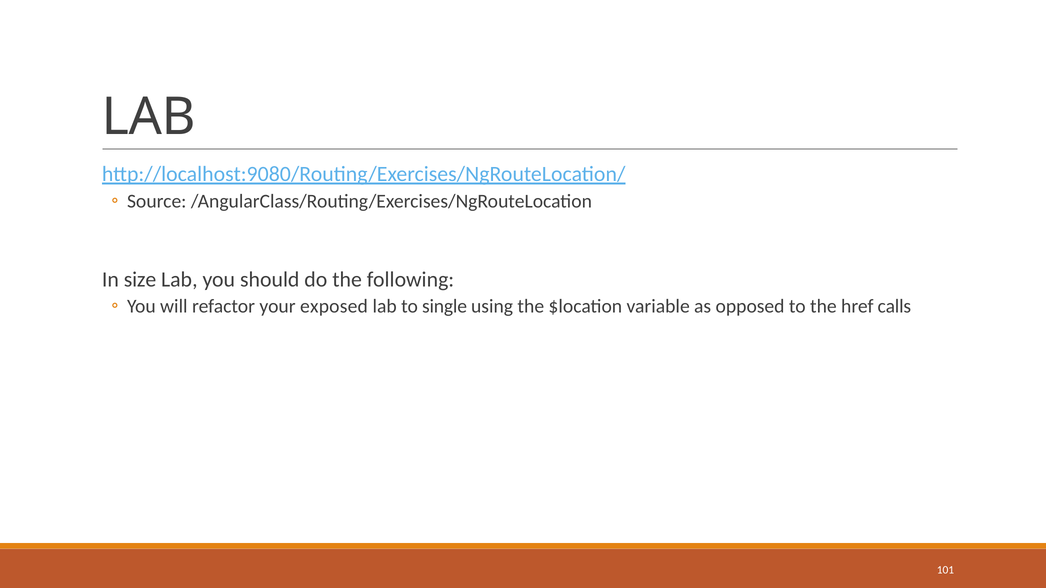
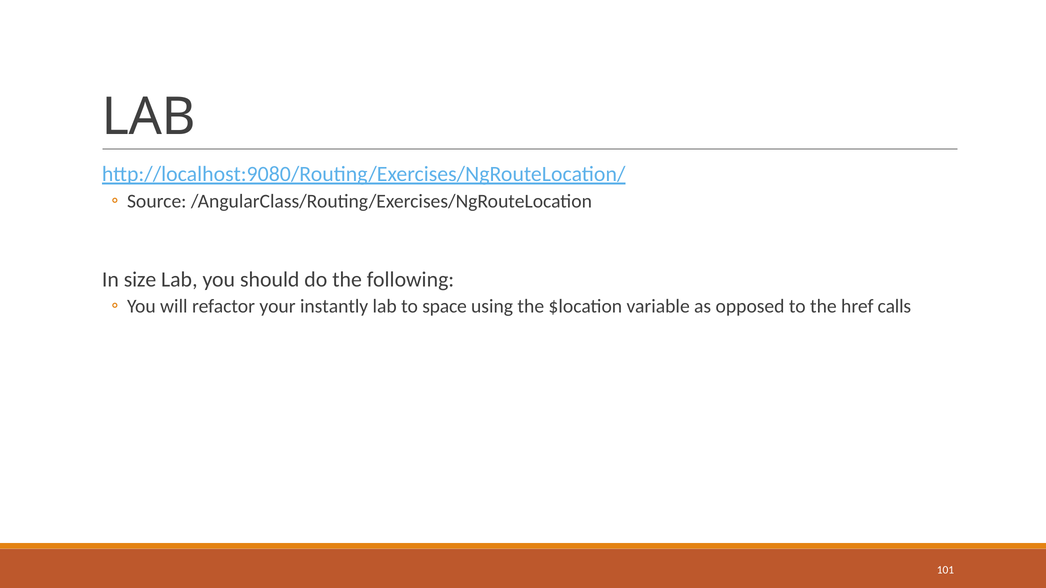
exposed: exposed -> instantly
single: single -> space
